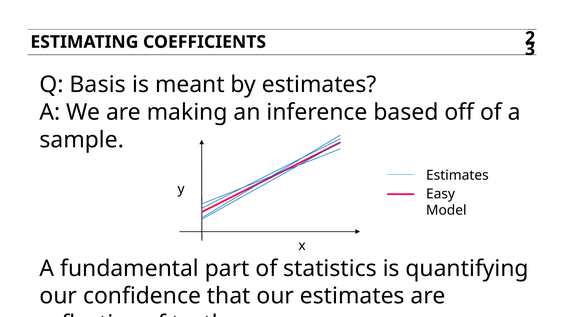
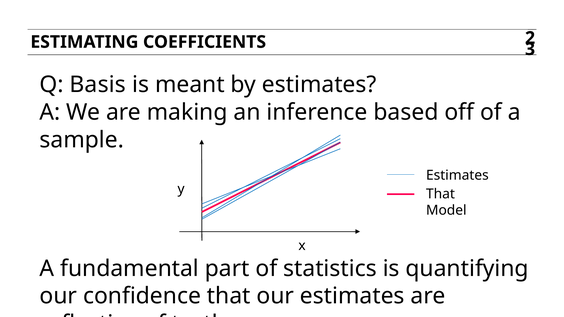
Easy at (441, 194): Easy -> That
